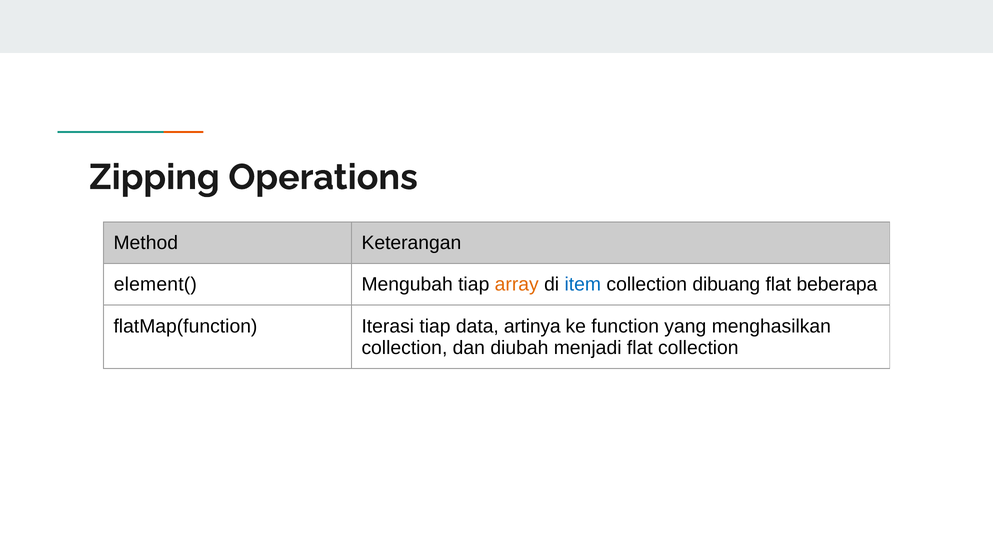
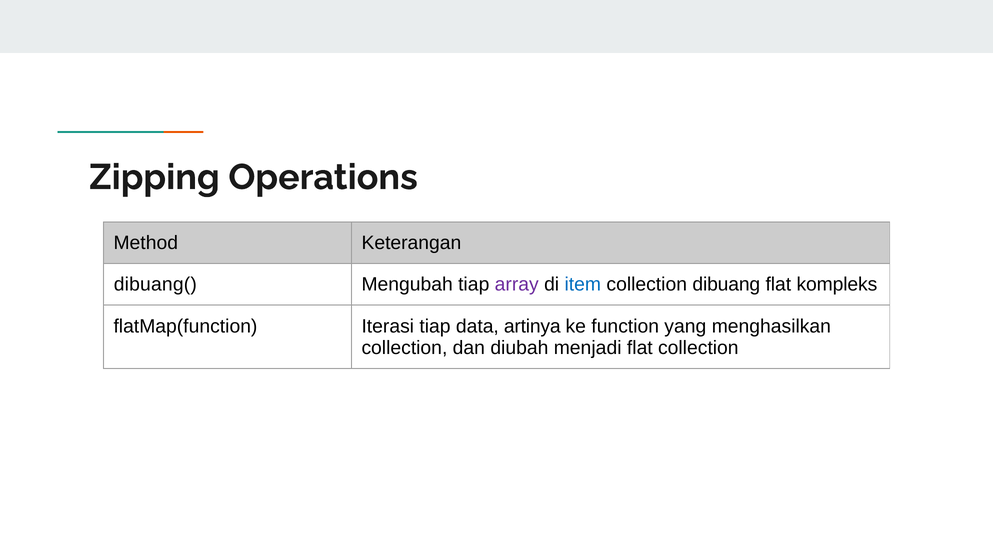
element(: element( -> dibuang(
array colour: orange -> purple
beberapa: beberapa -> kompleks
